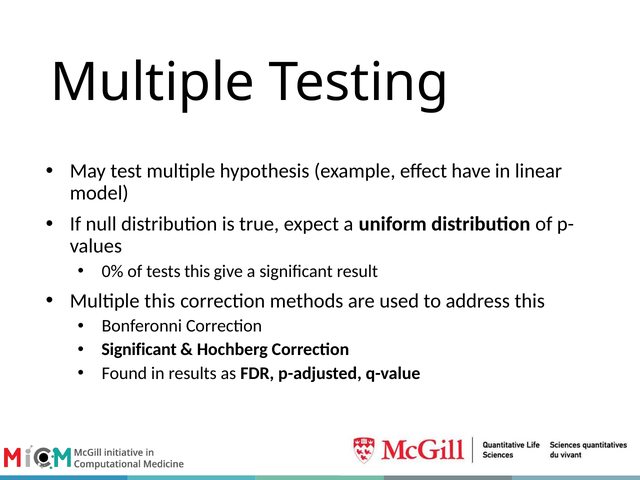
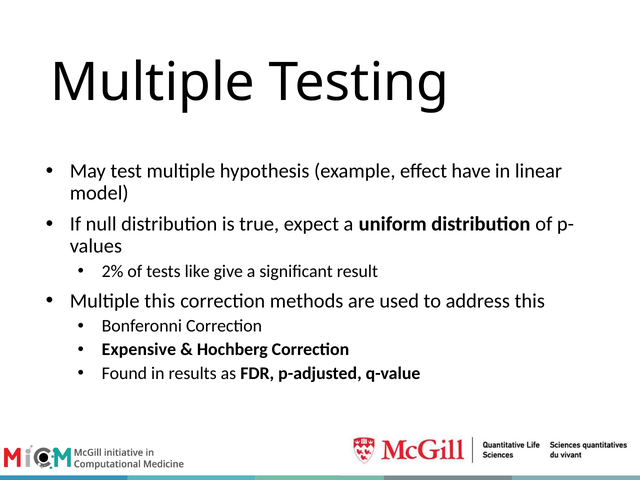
0%: 0% -> 2%
tests this: this -> like
Significant at (139, 350): Significant -> Expensive
